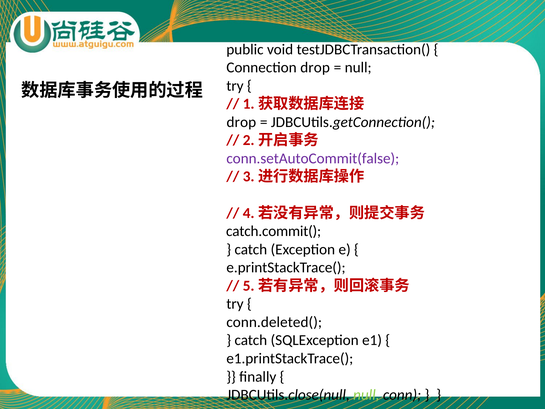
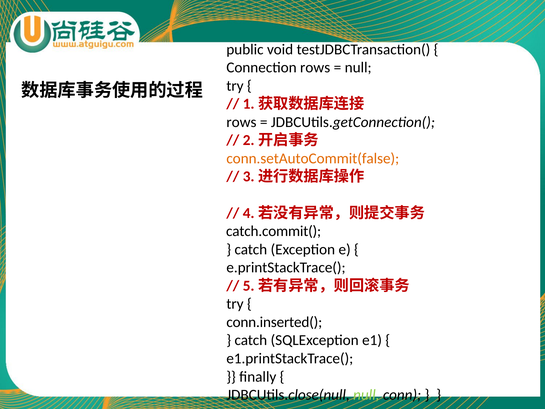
Connection drop: drop -> rows
drop at (241, 122): drop -> rows
conn.setAutoCommit(false colour: purple -> orange
conn.deleted(: conn.deleted( -> conn.inserted(
